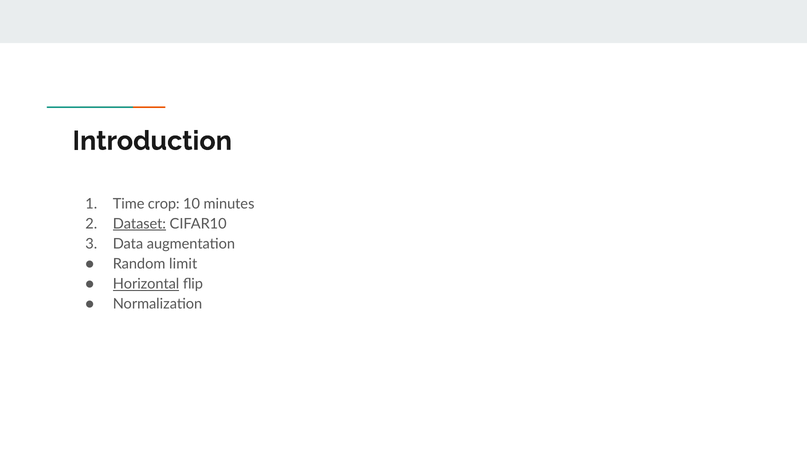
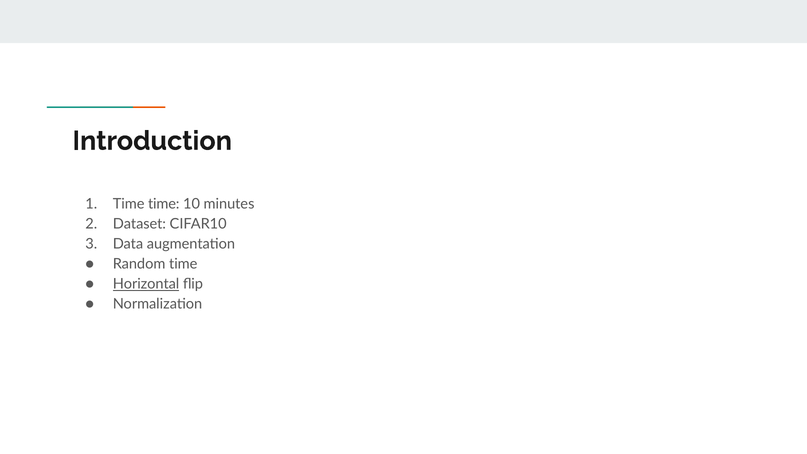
Time crop: crop -> time
Dataset underline: present -> none
Random limit: limit -> time
